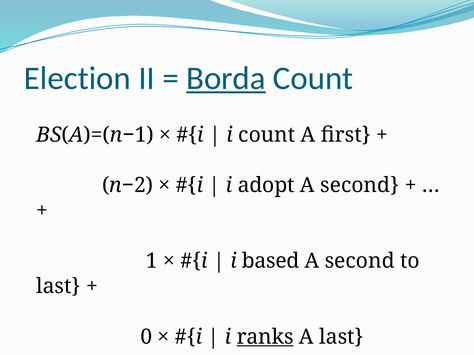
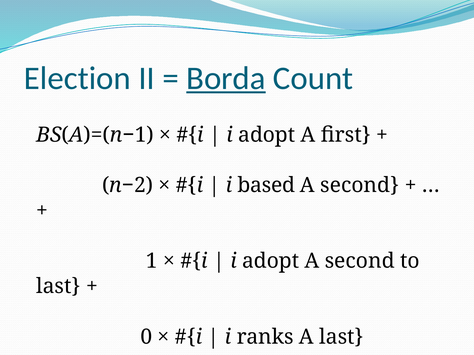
count at (267, 135): count -> adopt
adopt: adopt -> based
based at (271, 261): based -> adopt
ranks underline: present -> none
